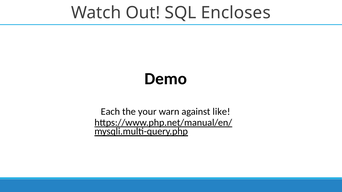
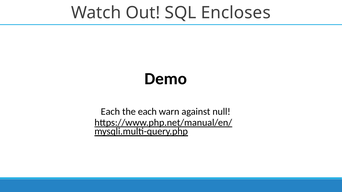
the your: your -> each
like: like -> null
